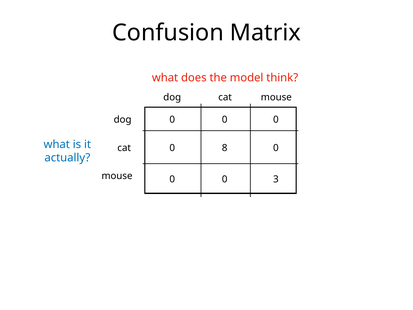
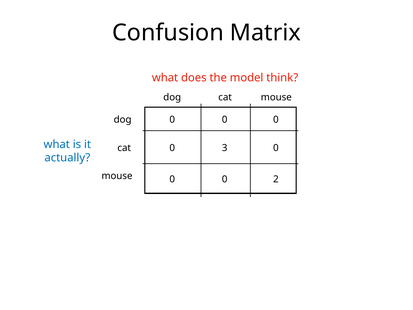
8: 8 -> 3
3: 3 -> 2
